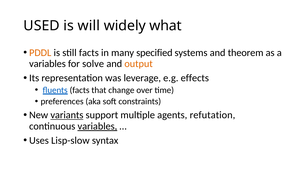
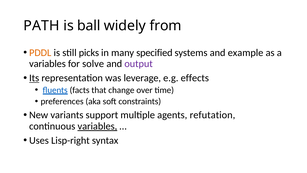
USED: USED -> PATH
will: will -> ball
what: what -> from
still facts: facts -> picks
theorem: theorem -> example
output colour: orange -> purple
Its underline: none -> present
variants underline: present -> none
Lisp-slow: Lisp-slow -> Lisp-right
